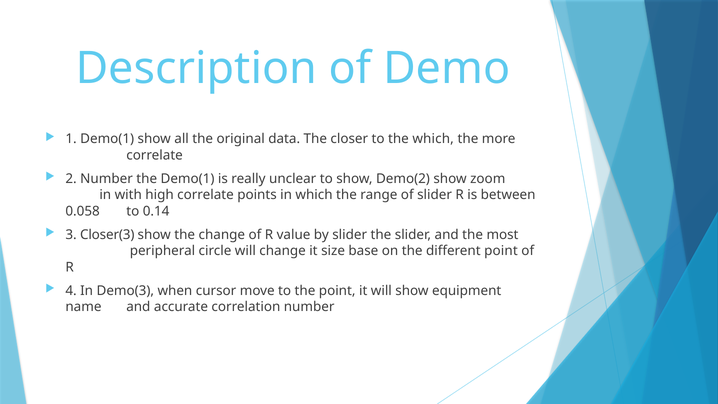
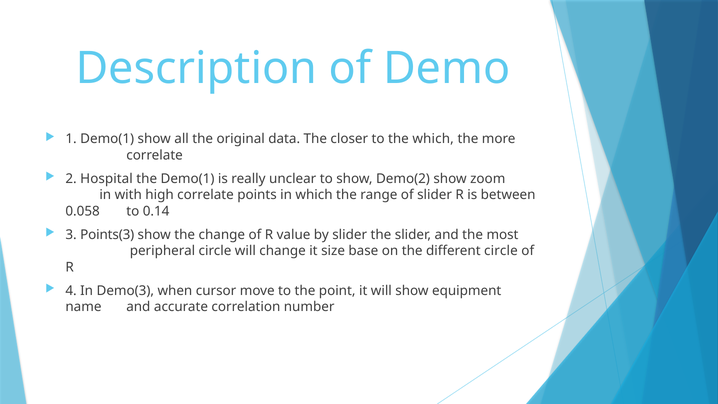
2 Number: Number -> Hospital
Closer(3: Closer(3 -> Points(3
different point: point -> circle
